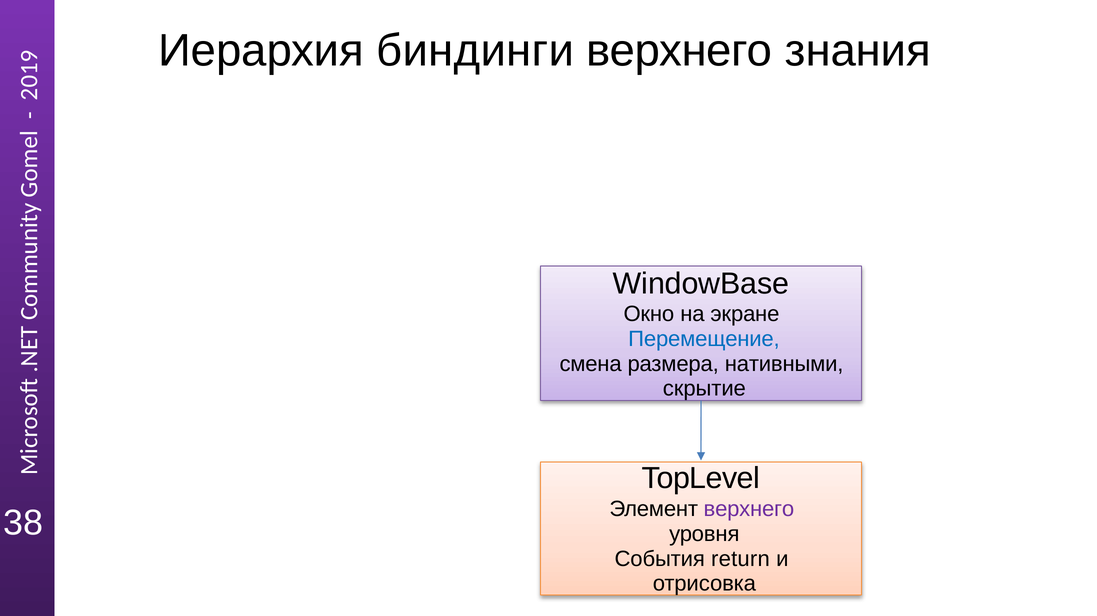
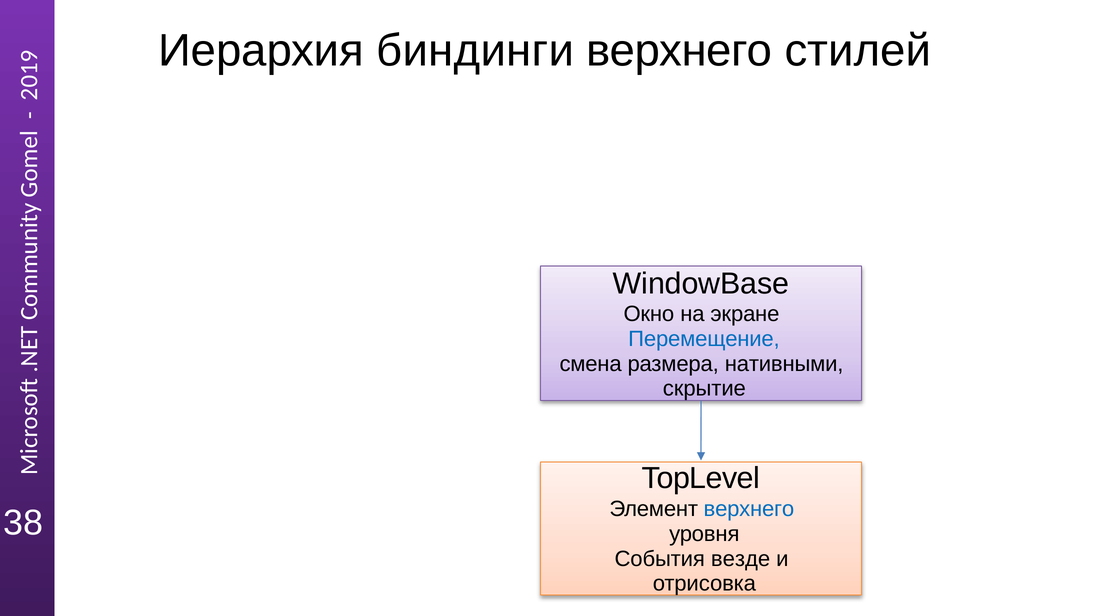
знания: знания -> стилей
верхнего at (749, 509) colour: purple -> blue
return: return -> везде
